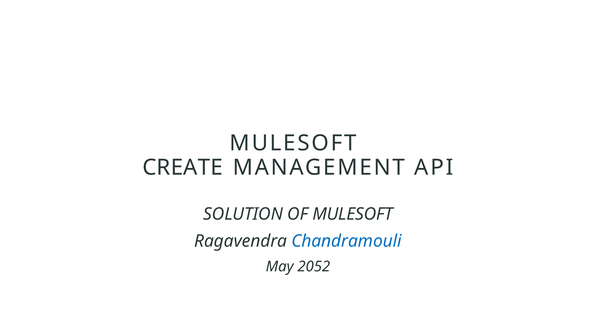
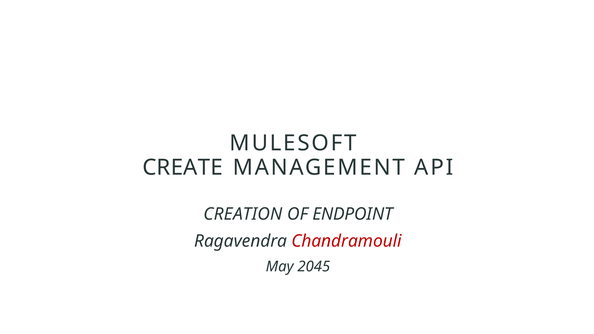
SOLUTION: SOLUTION -> CREATION
OF MULESOFT: MULESOFT -> ENDPOINT
Chandramouli colour: blue -> red
2052: 2052 -> 2045
